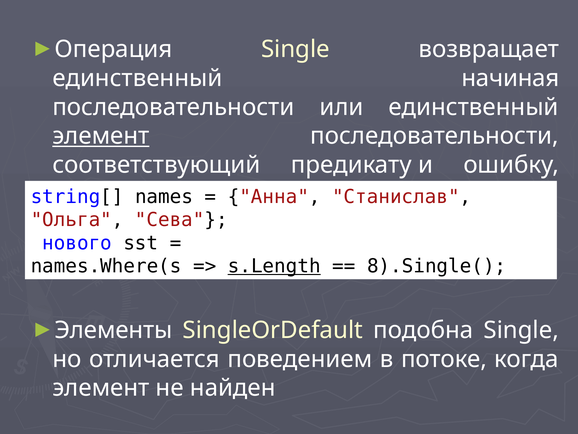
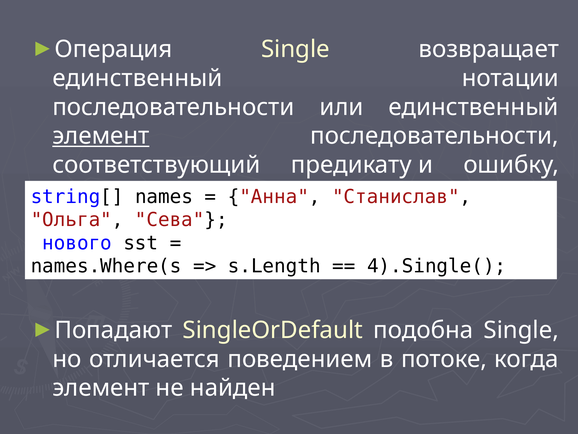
начиная: начиная -> нотации
s.Length underline: present -> none
8).Single(: 8).Single( -> 4).Single(
Элементы: Элементы -> Попадают
